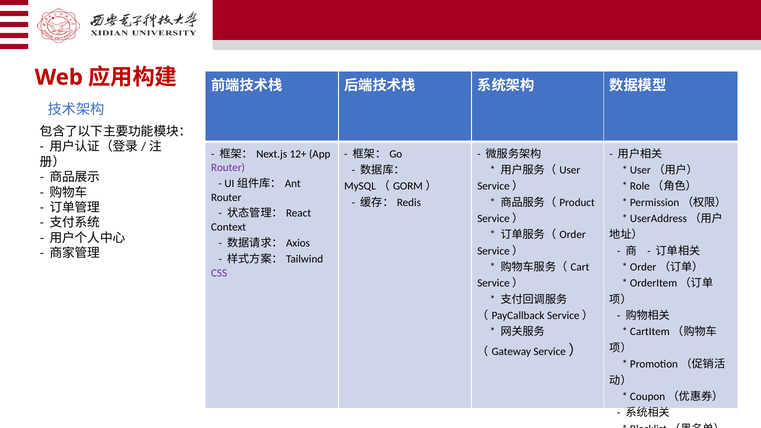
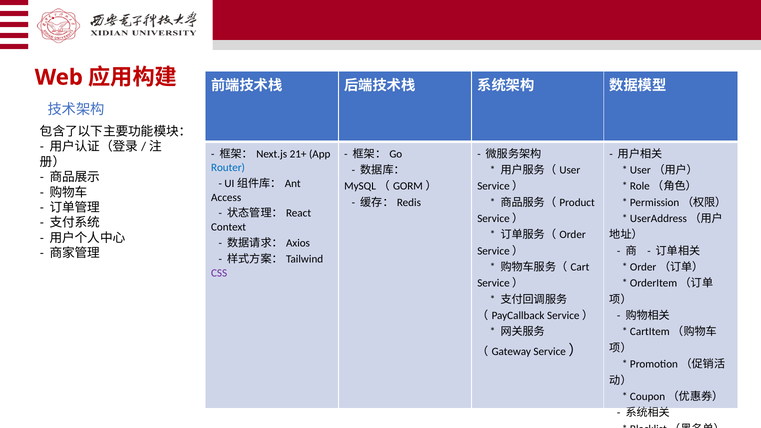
12+: 12+ -> 21+
Router at (228, 168) colour: purple -> blue
Router at (226, 197): Router -> Access
